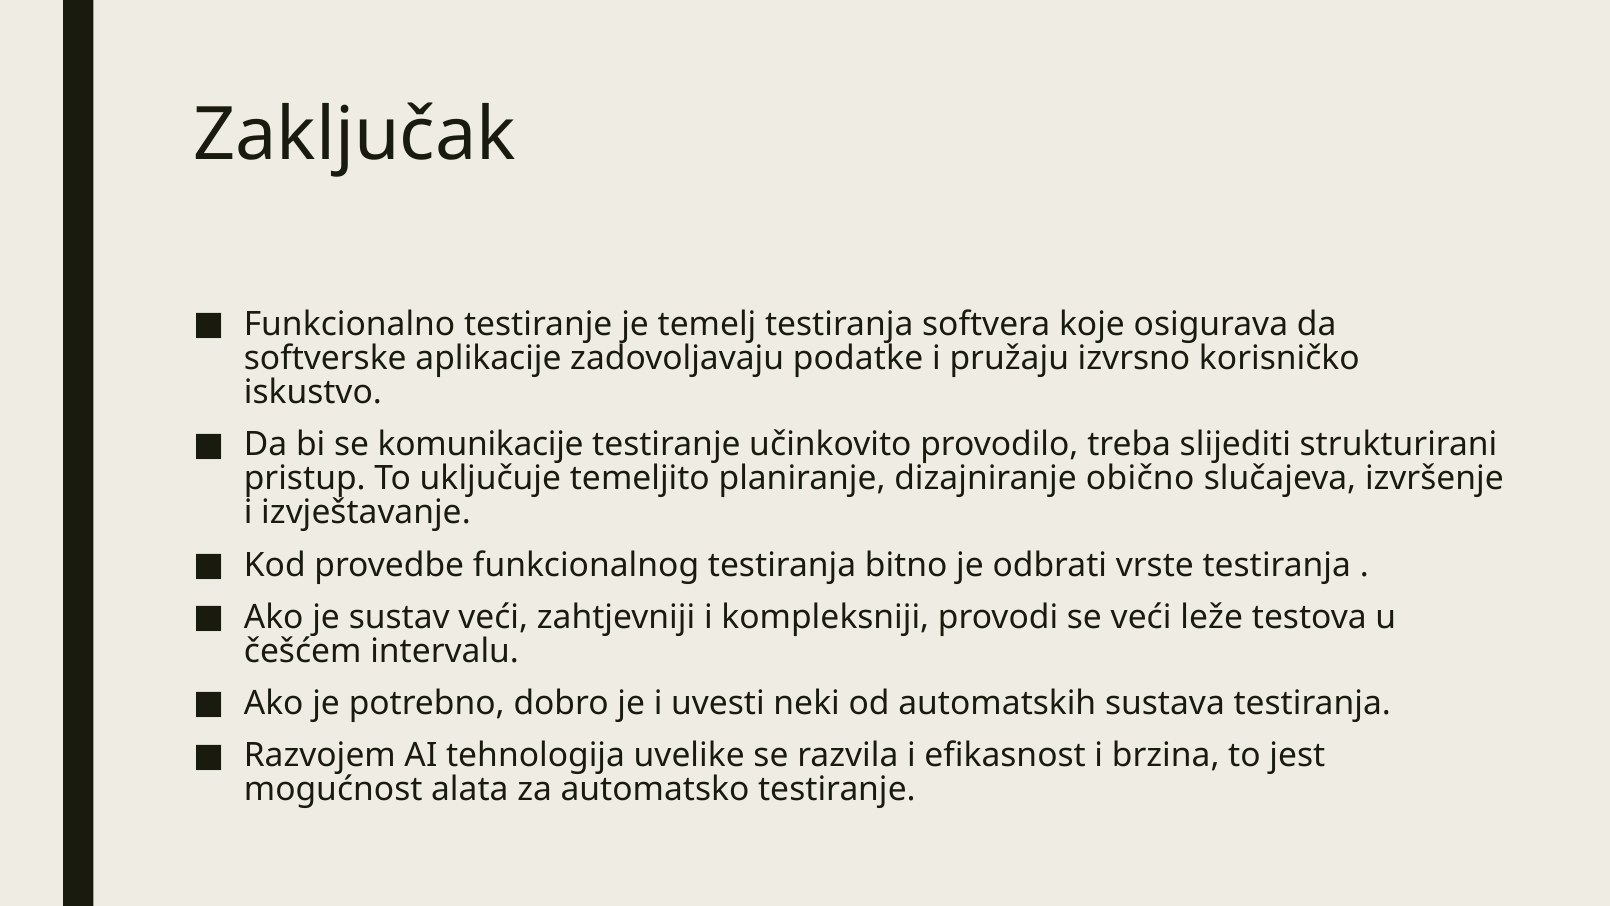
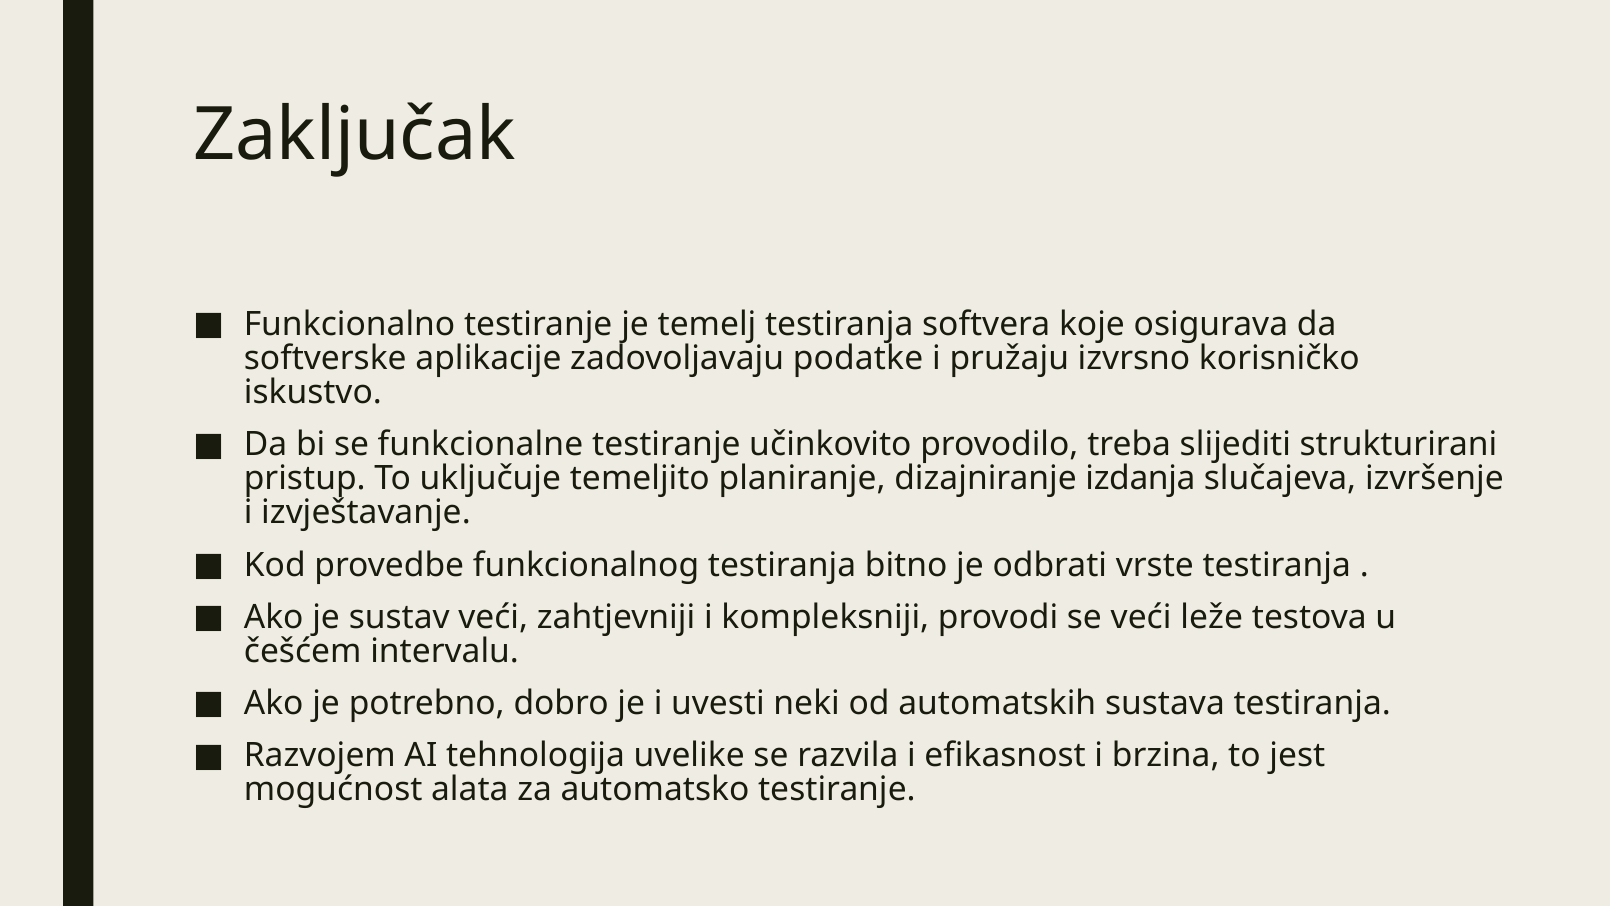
komunikacije: komunikacije -> funkcionalne
obično: obično -> izdanja
